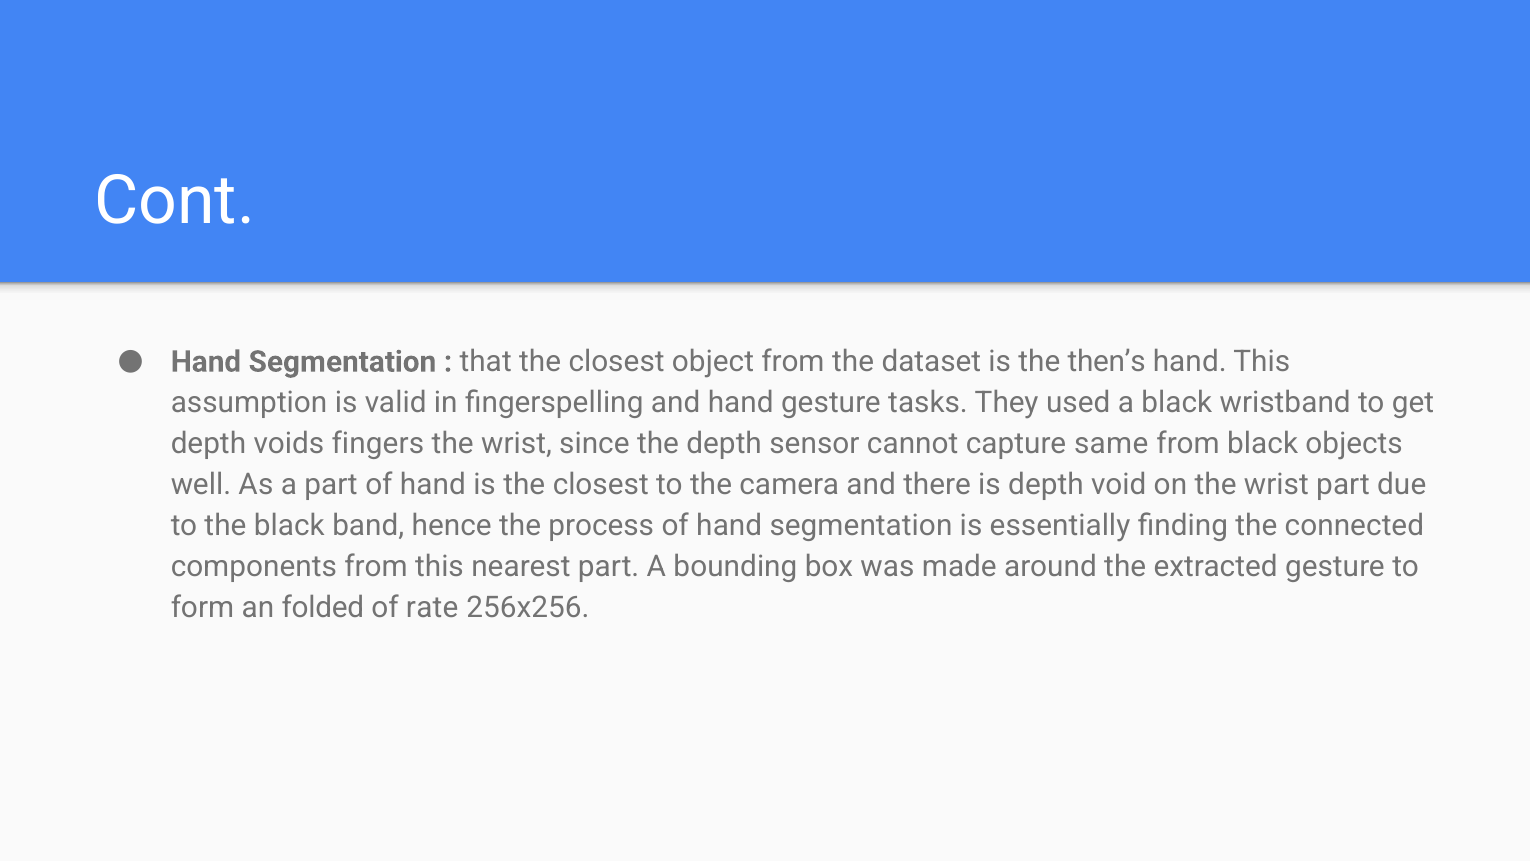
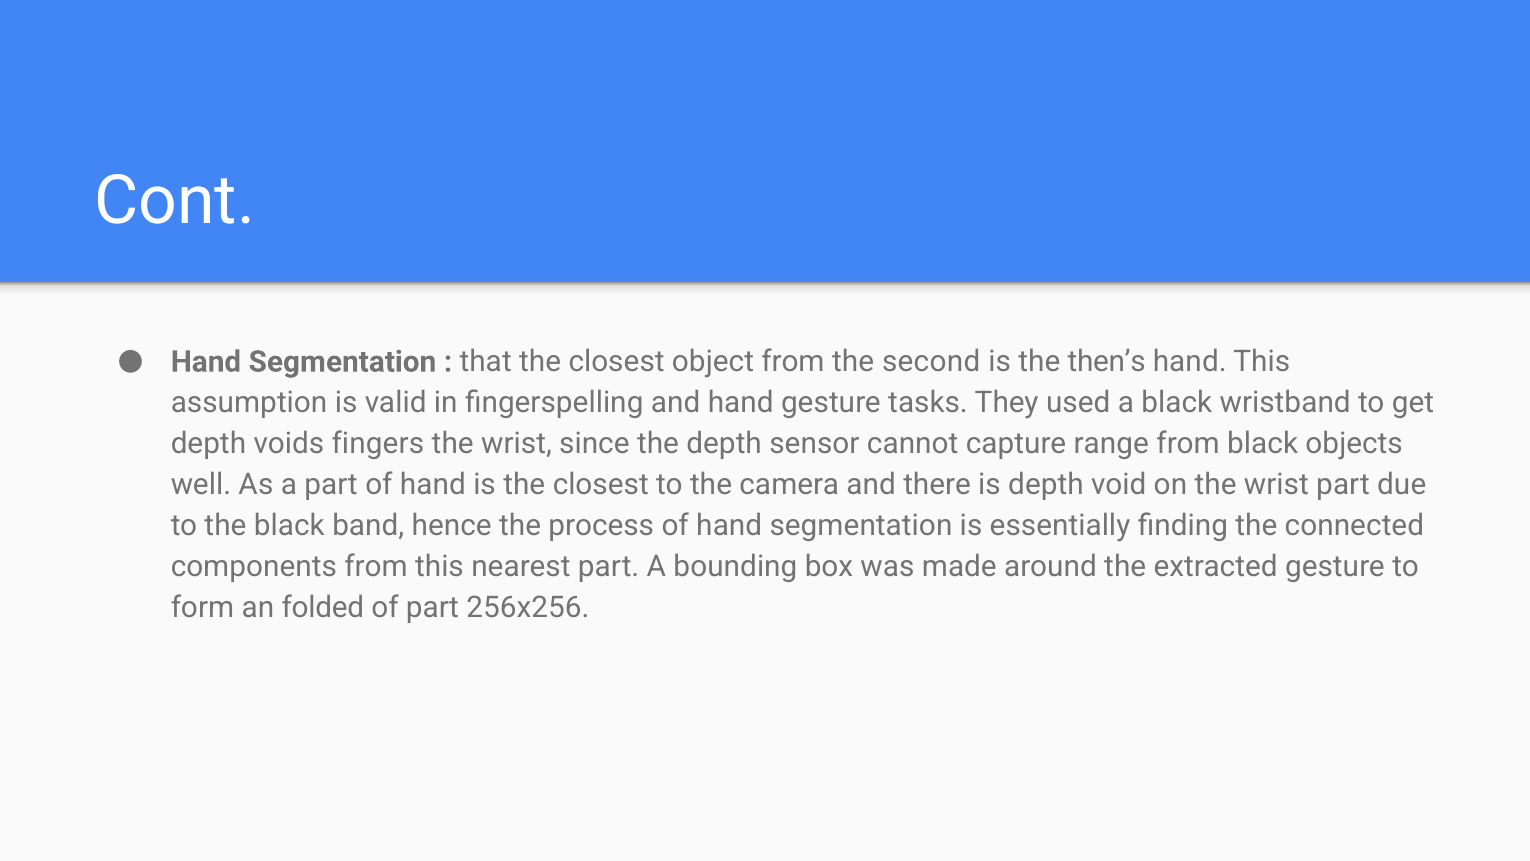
dataset: dataset -> second
same: same -> range
of rate: rate -> part
